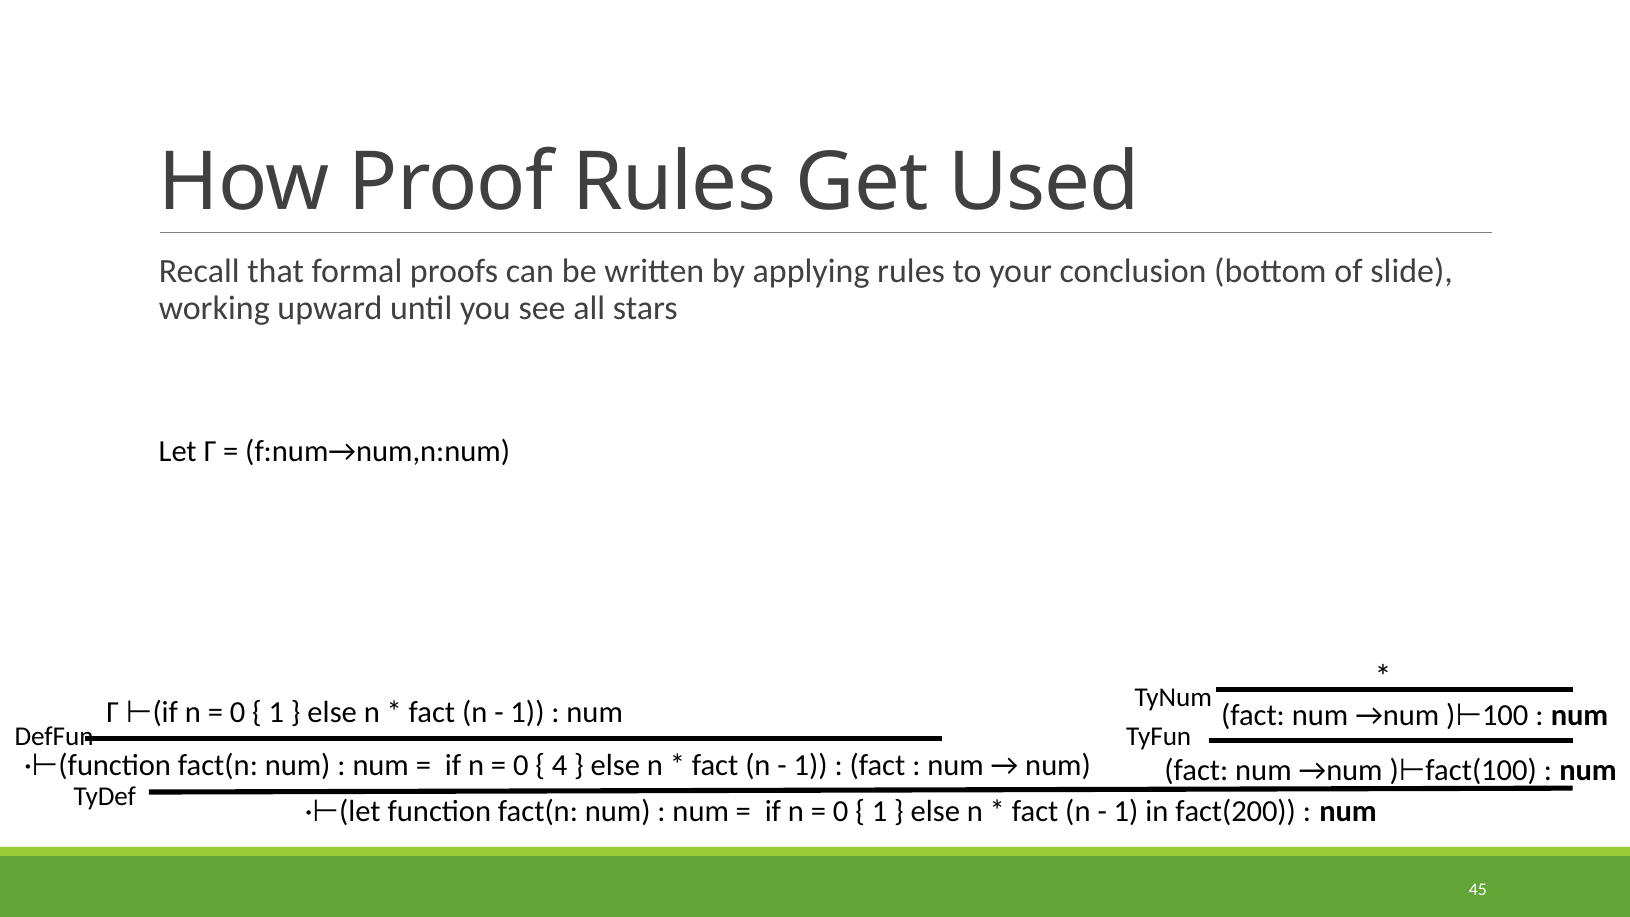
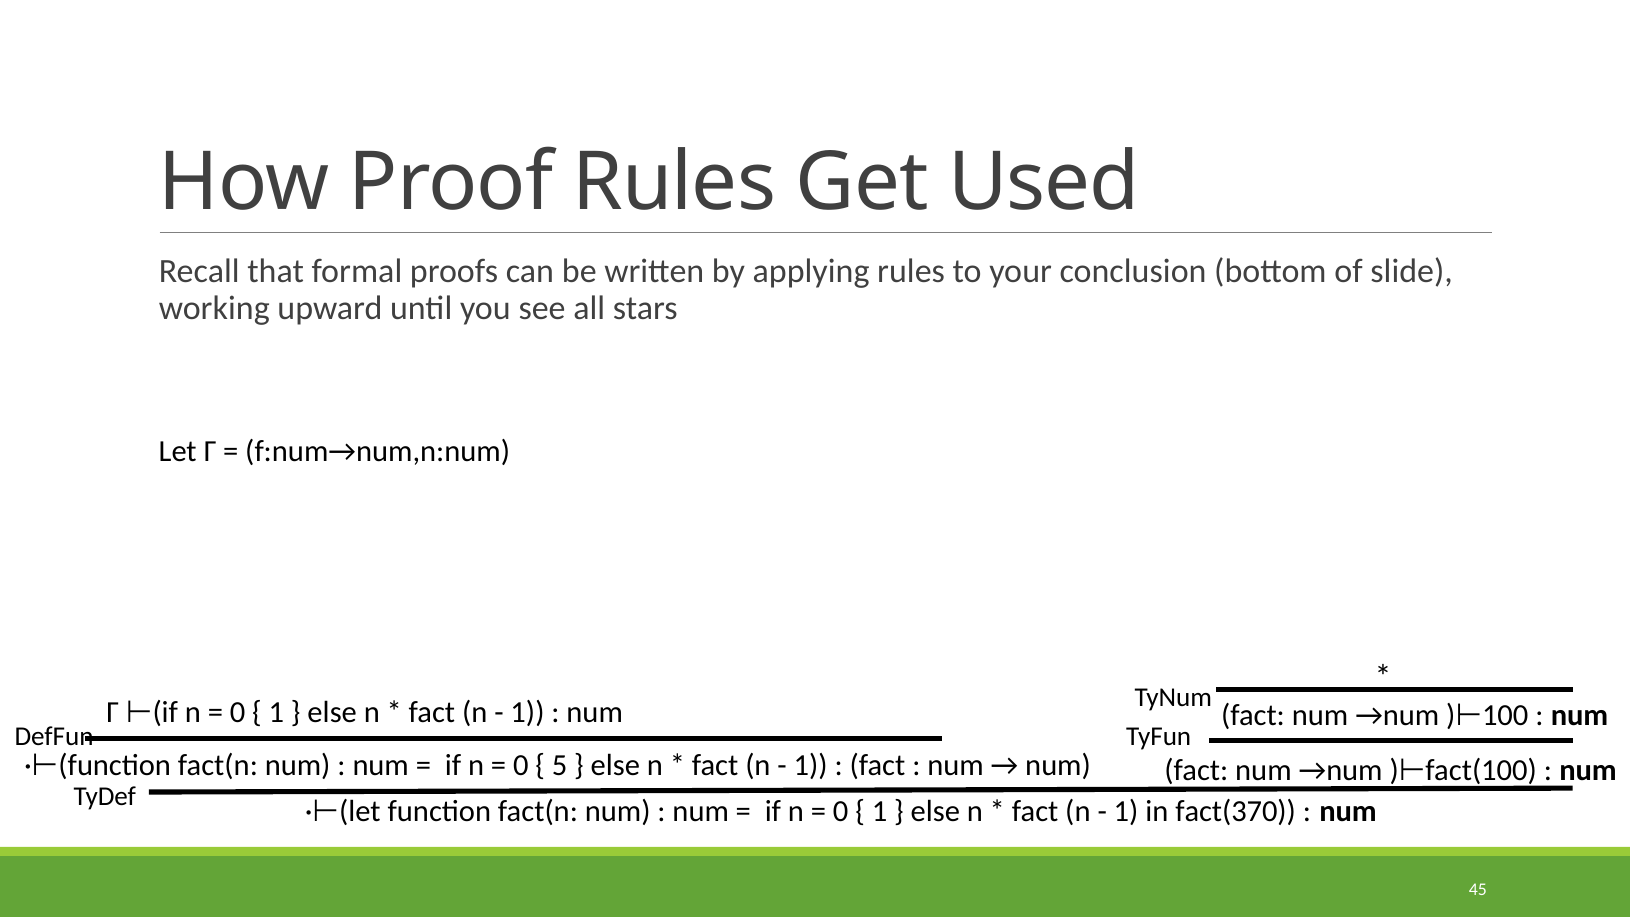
4: 4 -> 5
fact(200: fact(200 -> fact(370
